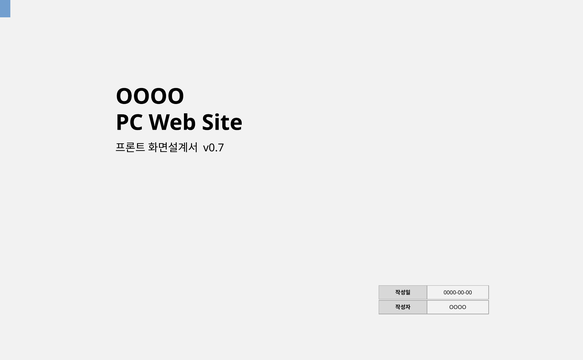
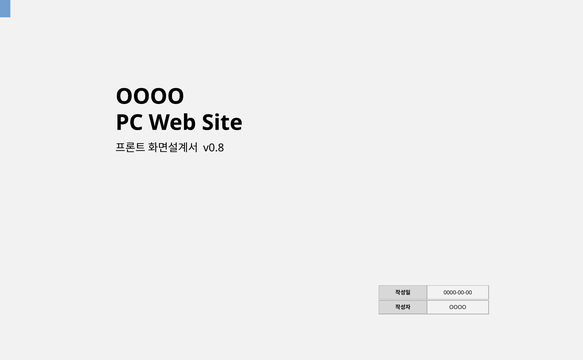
v0.7: v0.7 -> v0.8
